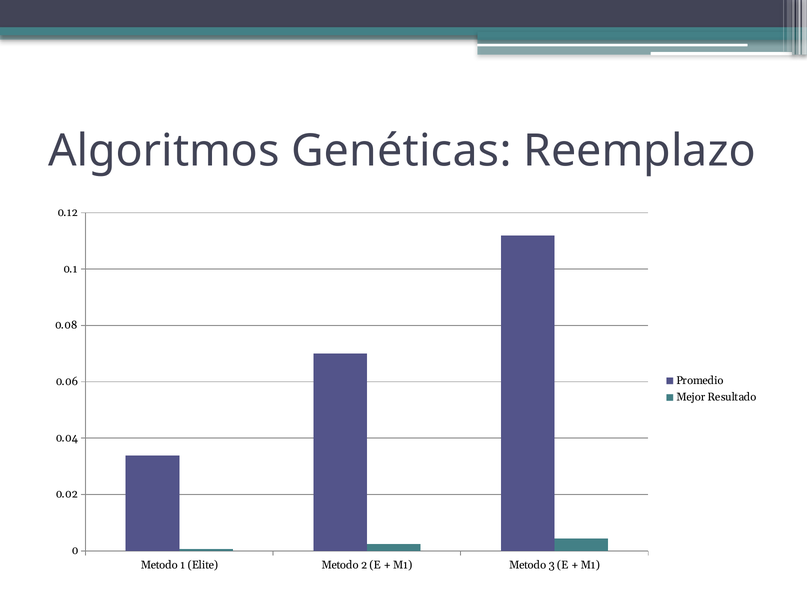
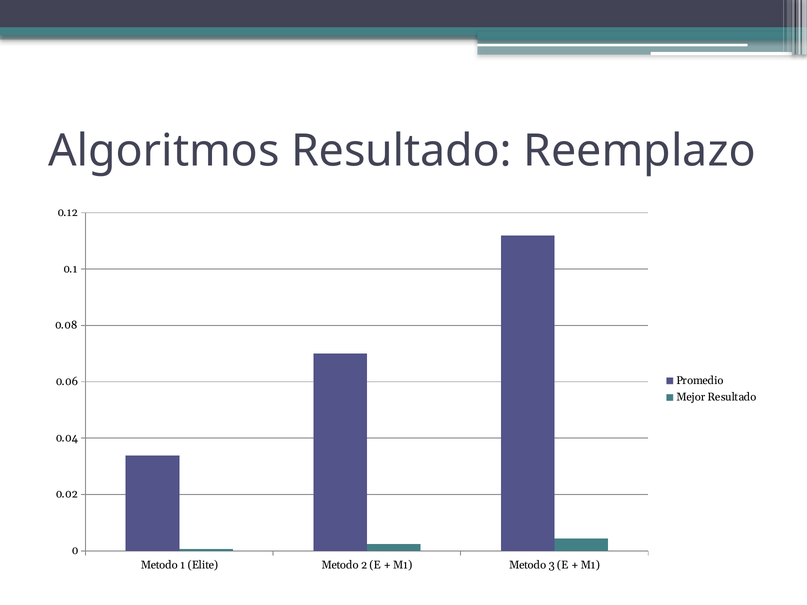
Algoritmos Genéticas: Genéticas -> Resultado
